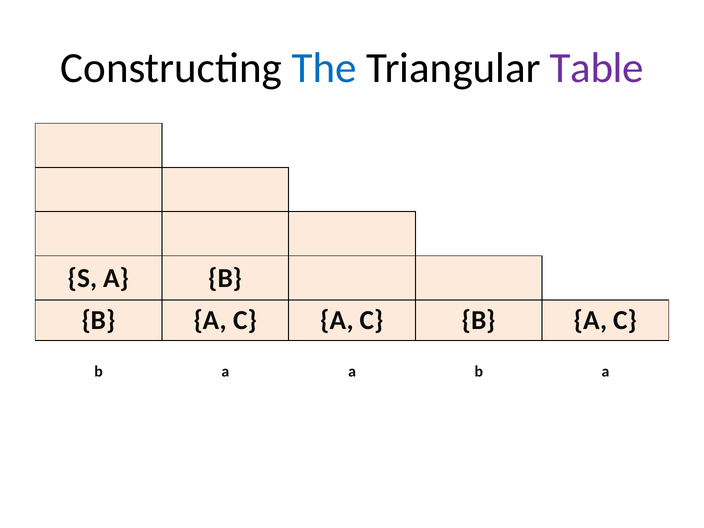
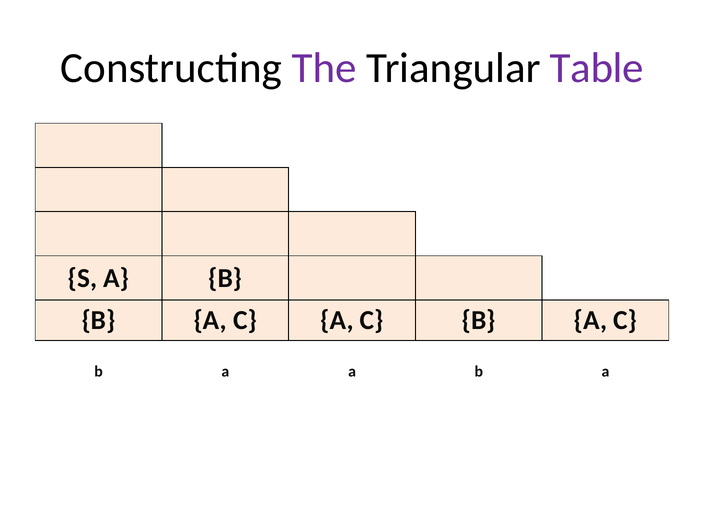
The colour: blue -> purple
